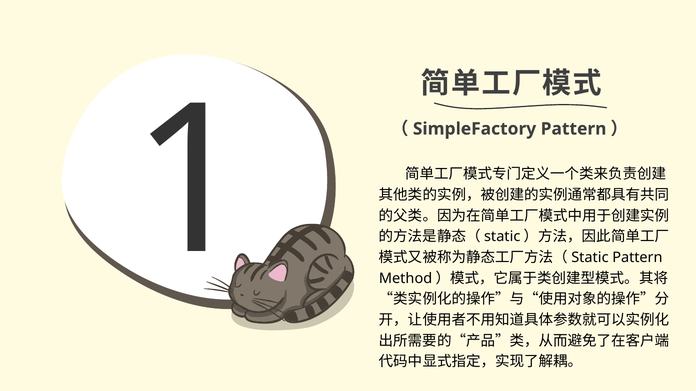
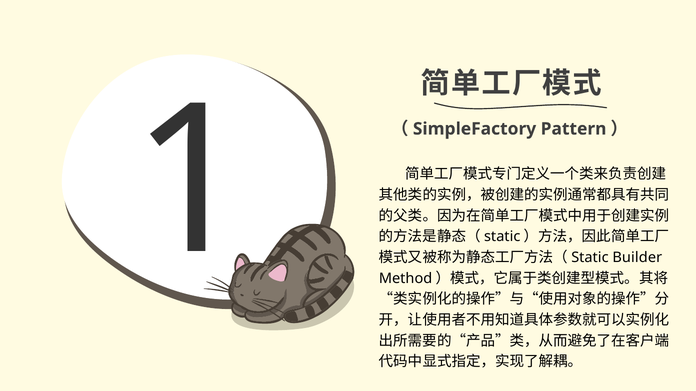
Pattern at (637, 258): Pattern -> Builder
